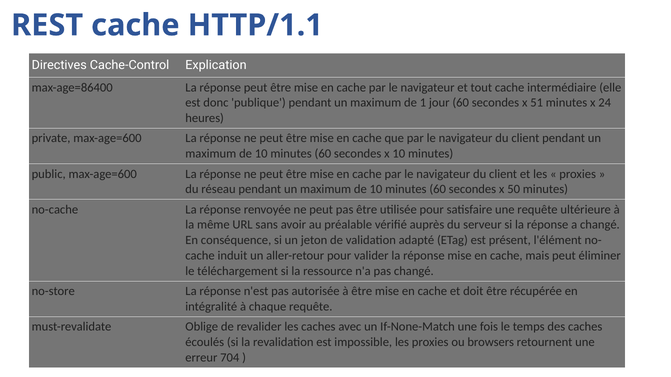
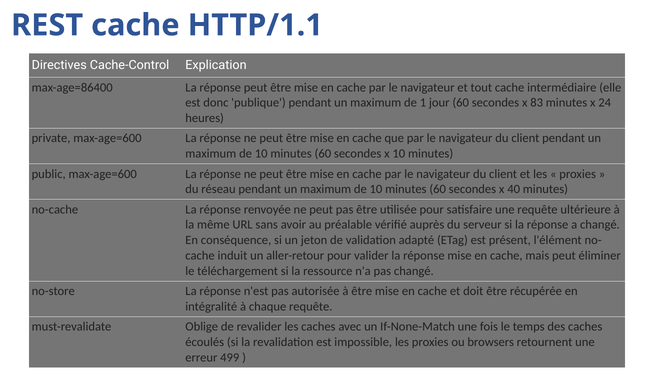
51: 51 -> 83
50: 50 -> 40
704: 704 -> 499
